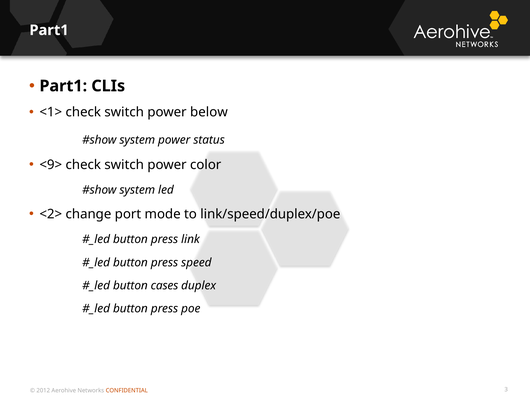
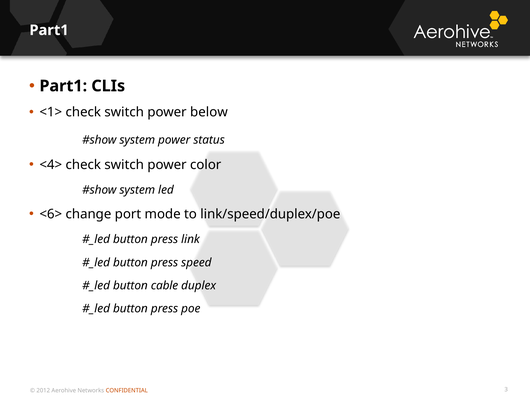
<9>: <9> -> <4>
<2>: <2> -> <6>
cases: cases -> cable
